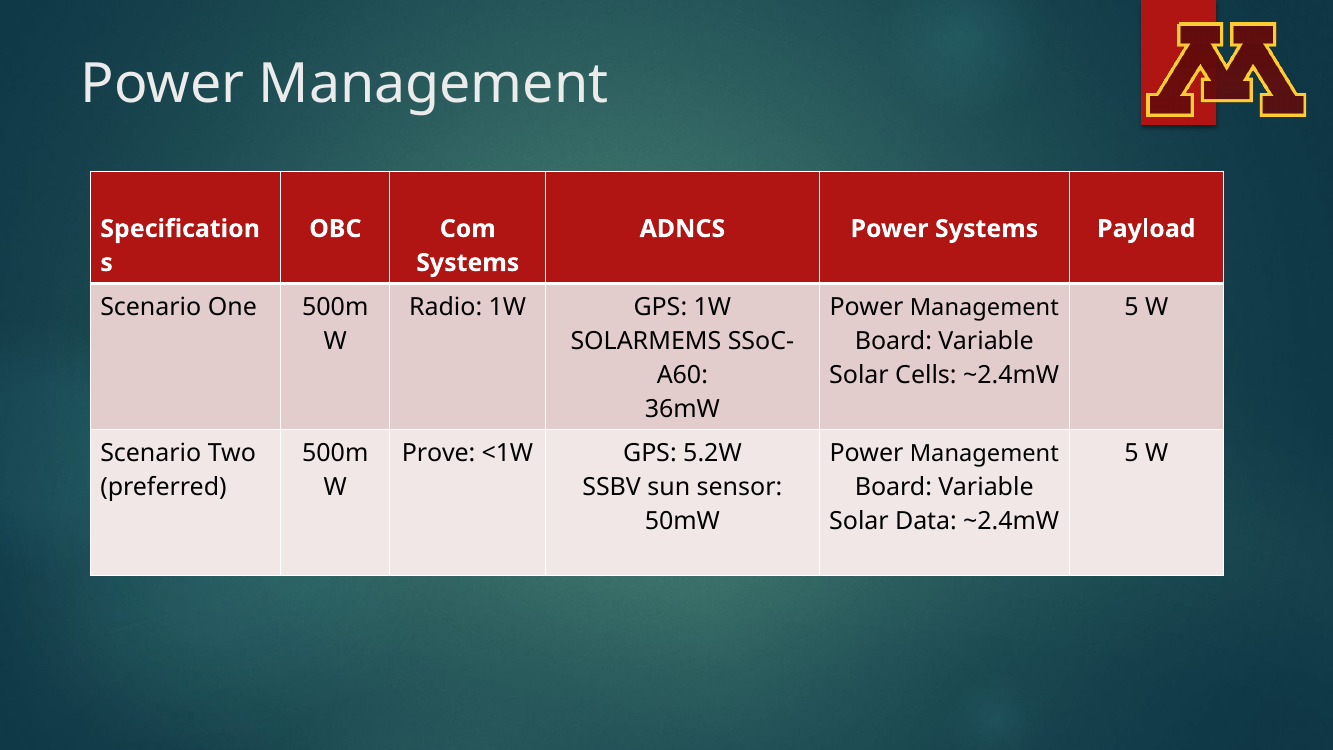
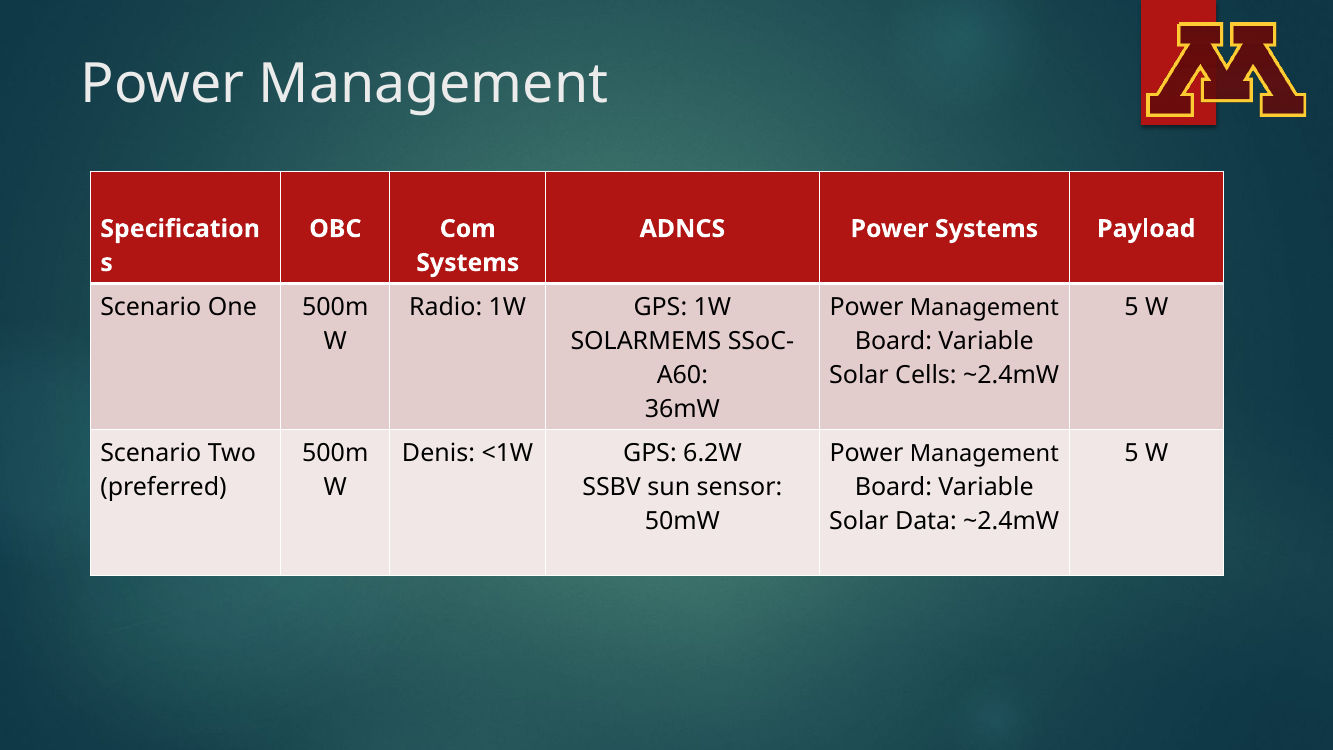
Prove: Prove -> Denis
5.2W: 5.2W -> 6.2W
